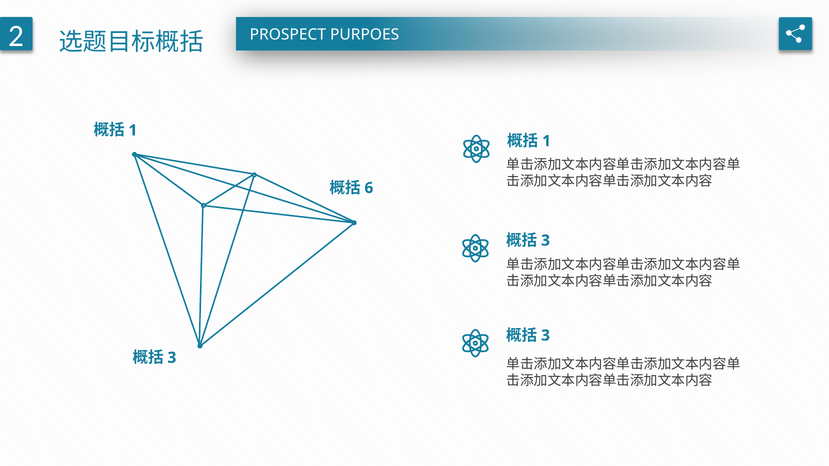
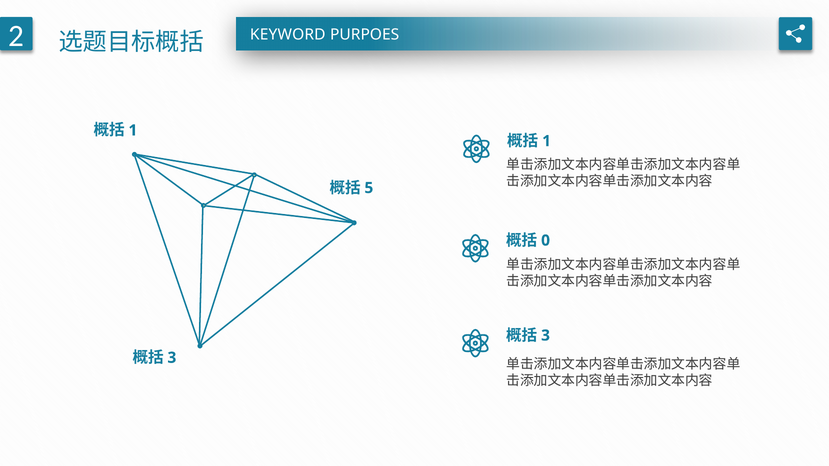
PROSPECT: PROSPECT -> KEYWORD
6: 6 -> 5
3 at (546, 241): 3 -> 0
